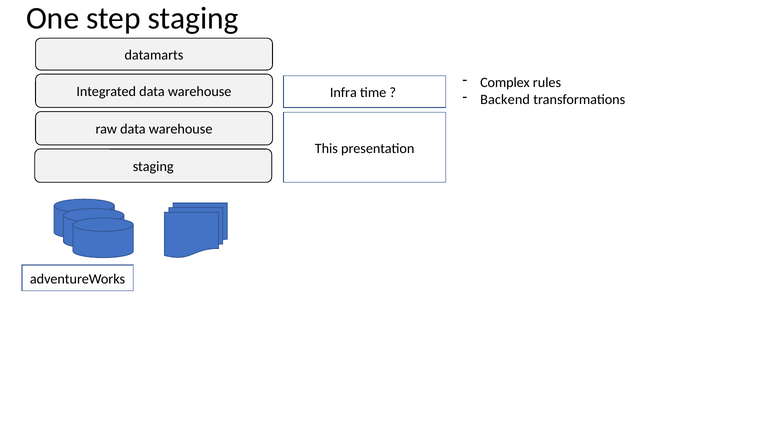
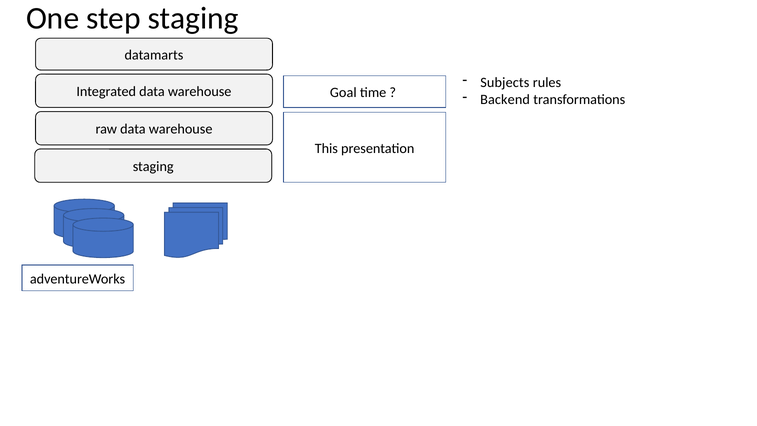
Complex: Complex -> Subjects
Infra: Infra -> Goal
